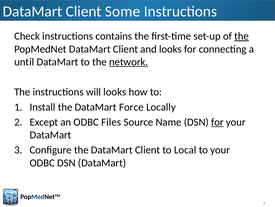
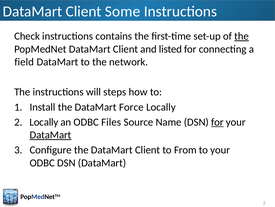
and looks: looks -> listed
until: until -> field
network underline: present -> none
will looks: looks -> steps
2 Except: Except -> Locally
DataMart at (51, 135) underline: none -> present
Local: Local -> From
